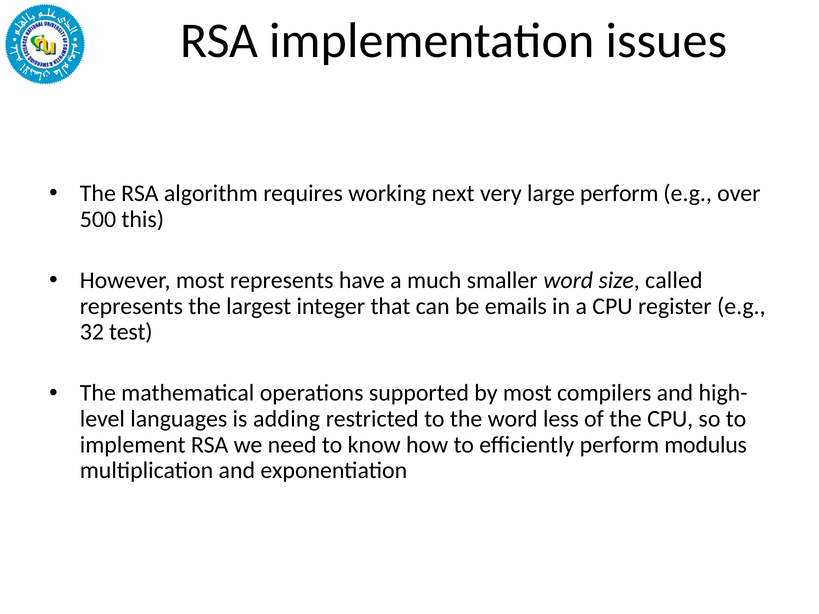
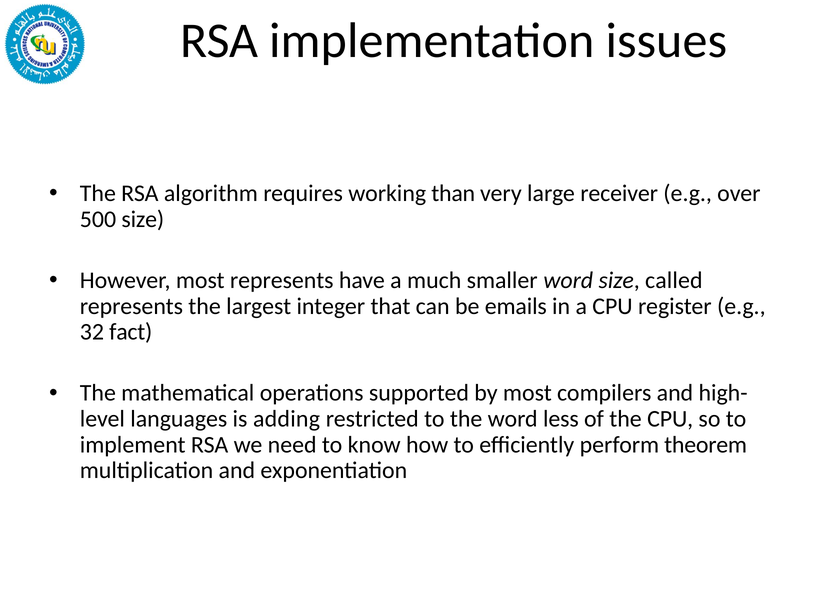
next: next -> than
large perform: perform -> receiver
500 this: this -> size
test: test -> fact
modulus: modulus -> theorem
